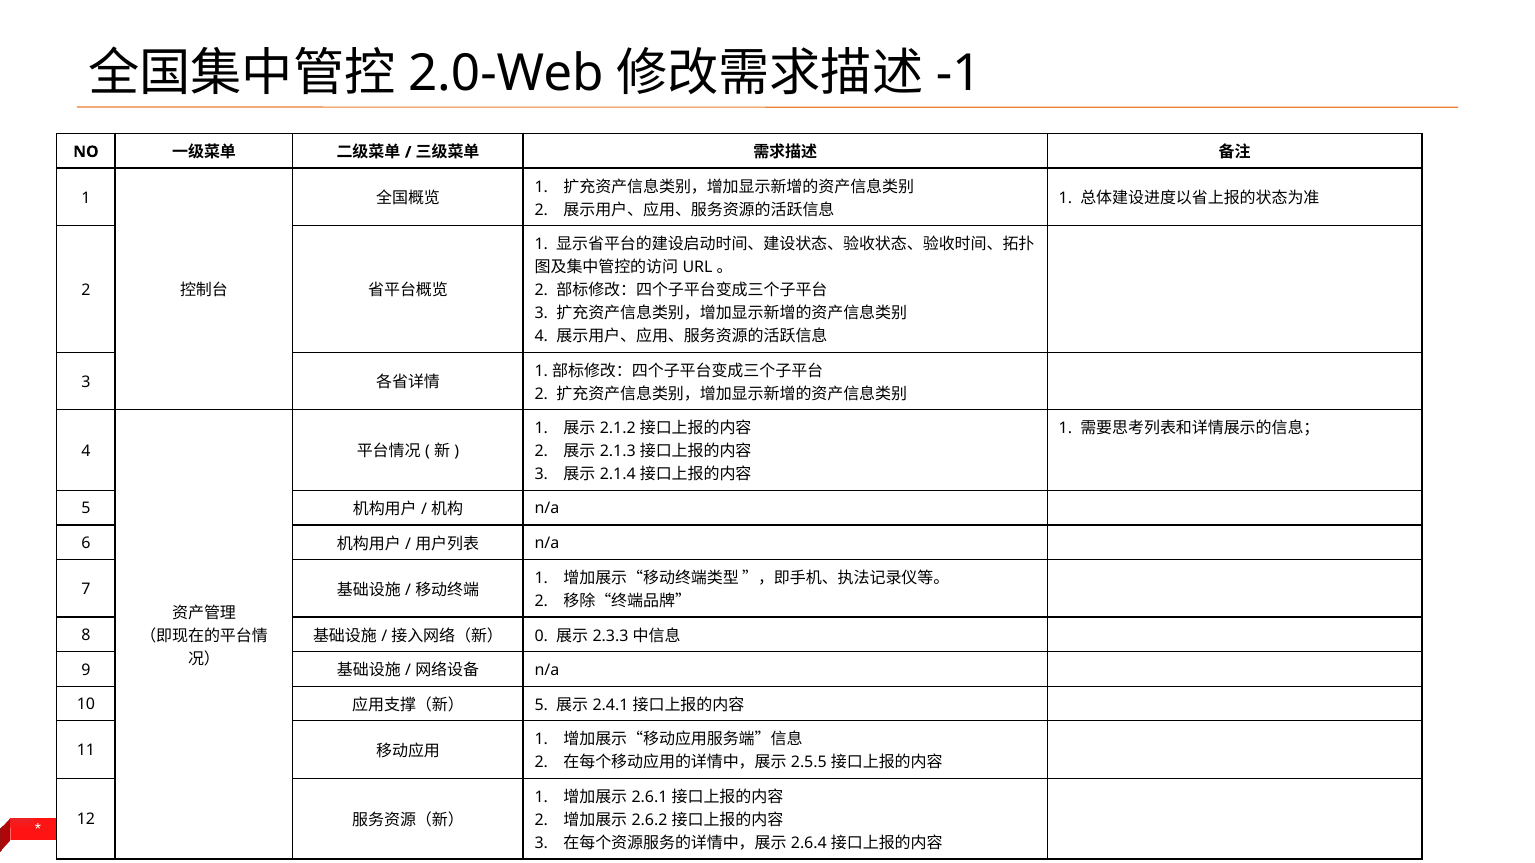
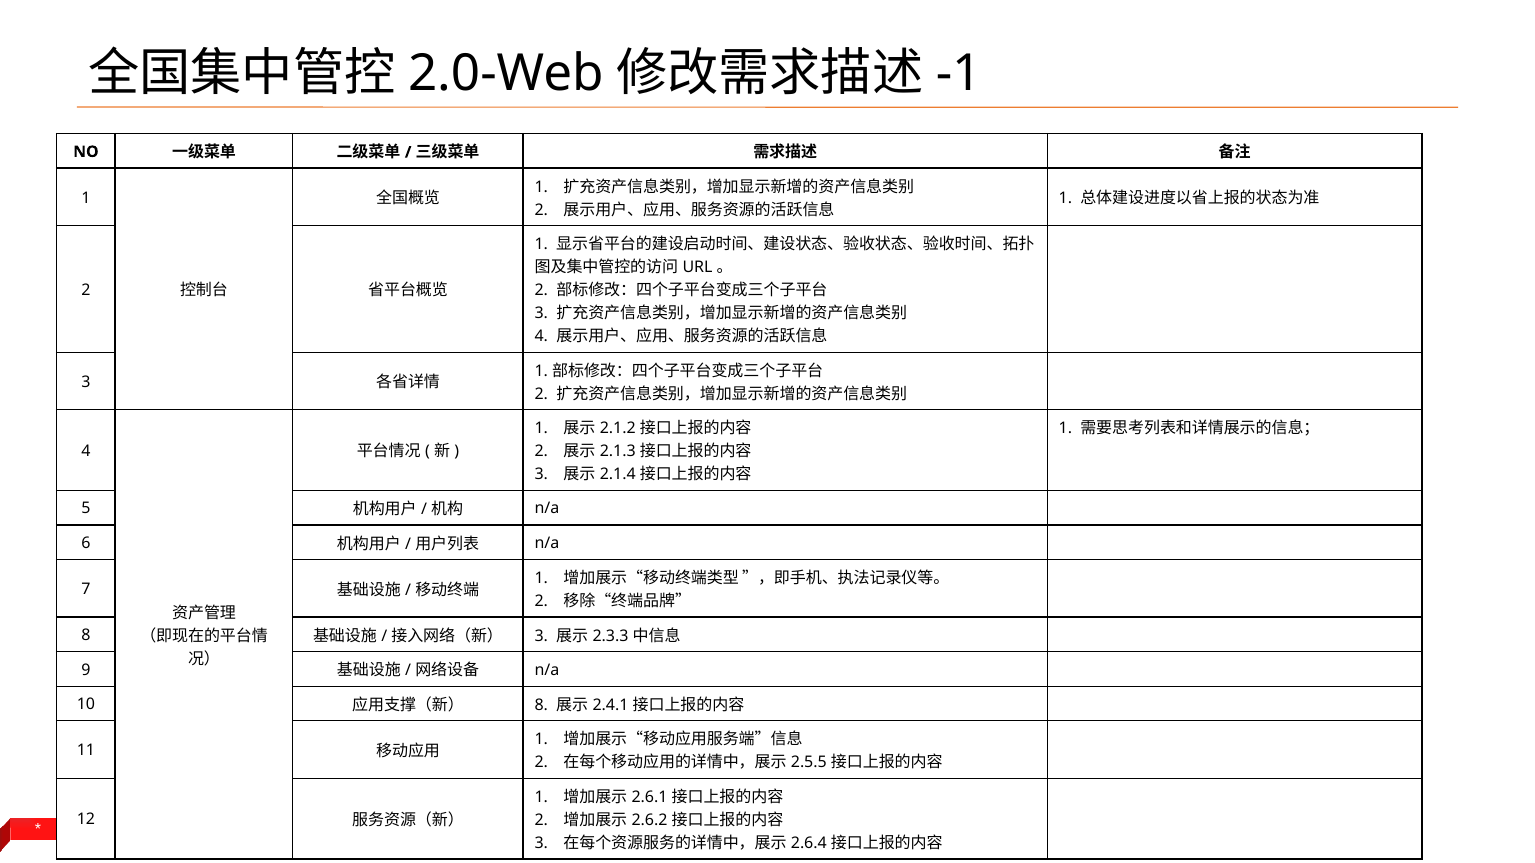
0 at (541, 636): 0 -> 3
5 at (541, 706): 5 -> 8
